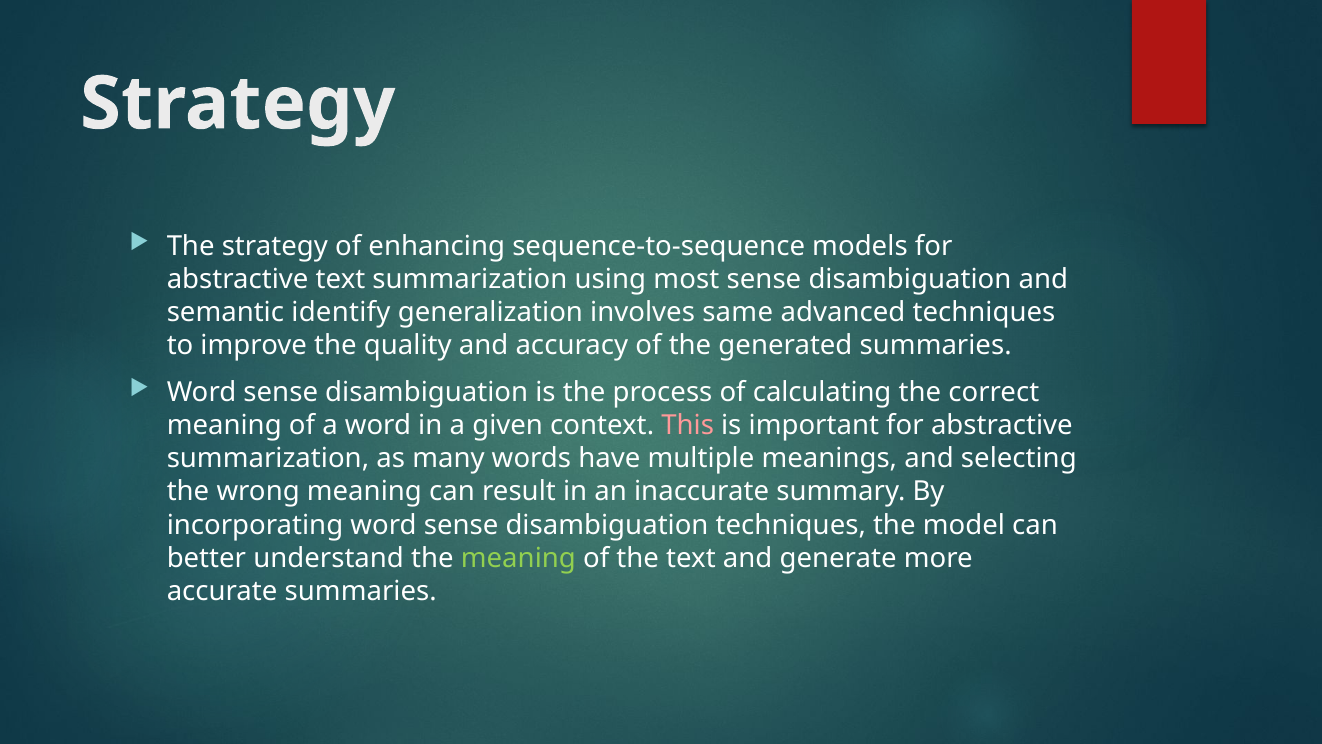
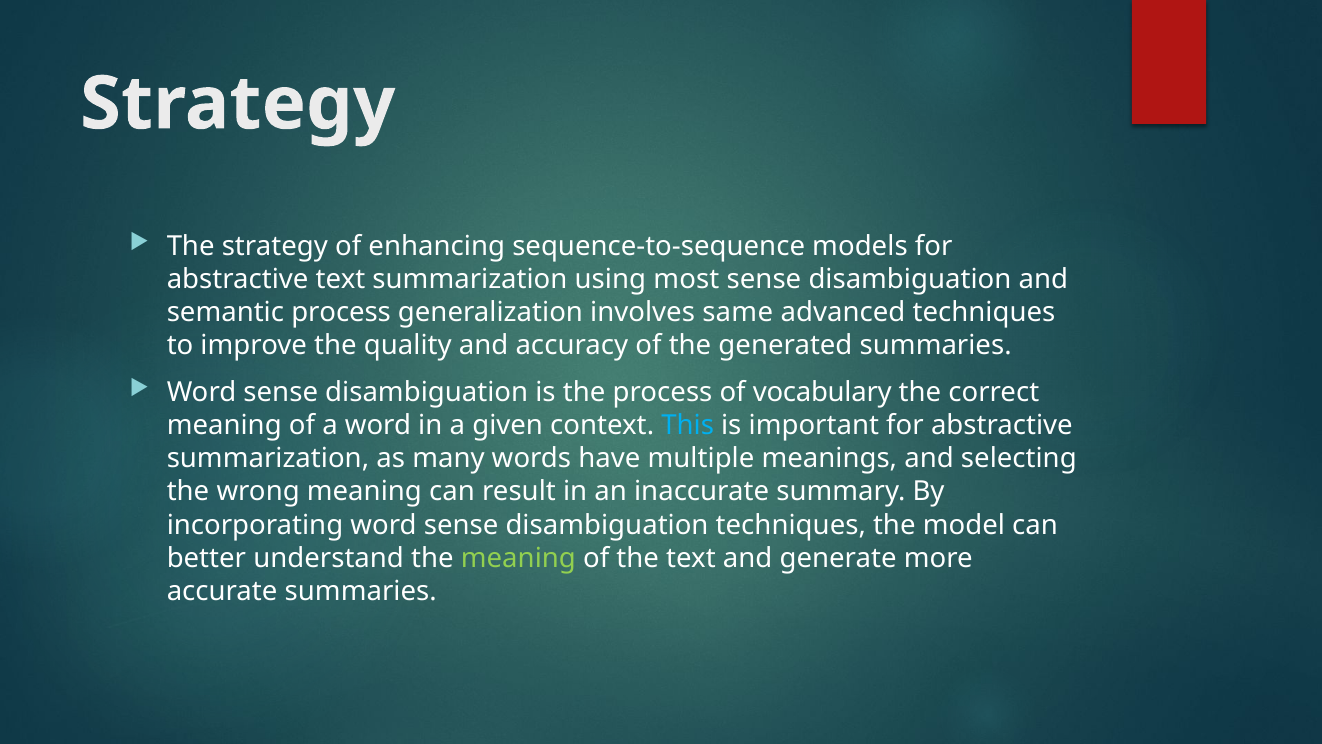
semantic identify: identify -> process
calculating: calculating -> vocabulary
This colour: pink -> light blue
